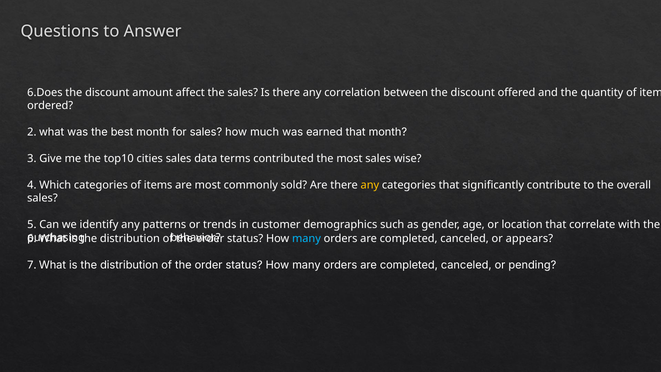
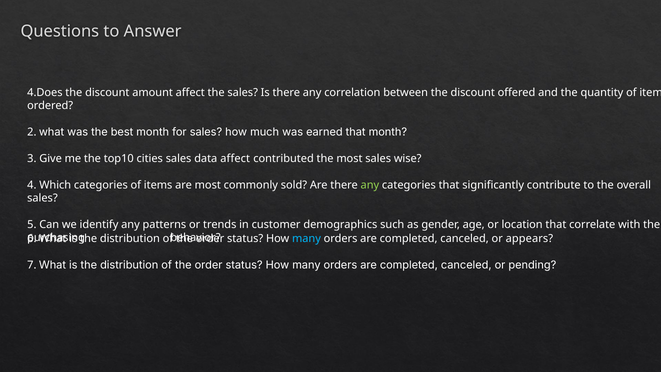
6.Does: 6.Does -> 4.Does
data terms: terms -> affect
any at (370, 185) colour: yellow -> light green
